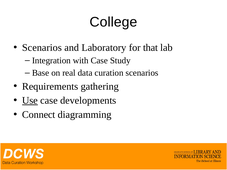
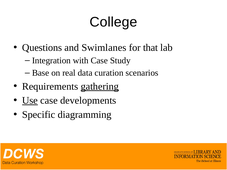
Scenarios at (42, 48): Scenarios -> Questions
Laboratory: Laboratory -> Swimlanes
gathering underline: none -> present
Connect: Connect -> Specific
